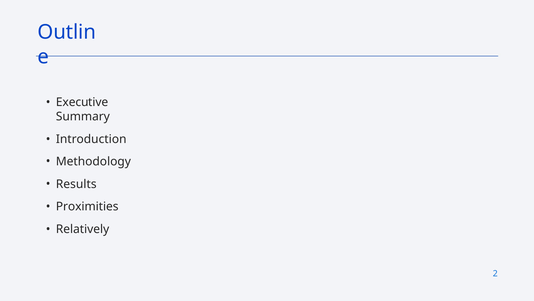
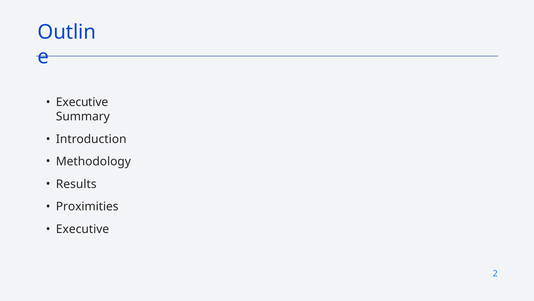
Relatively at (83, 229): Relatively -> Executive
